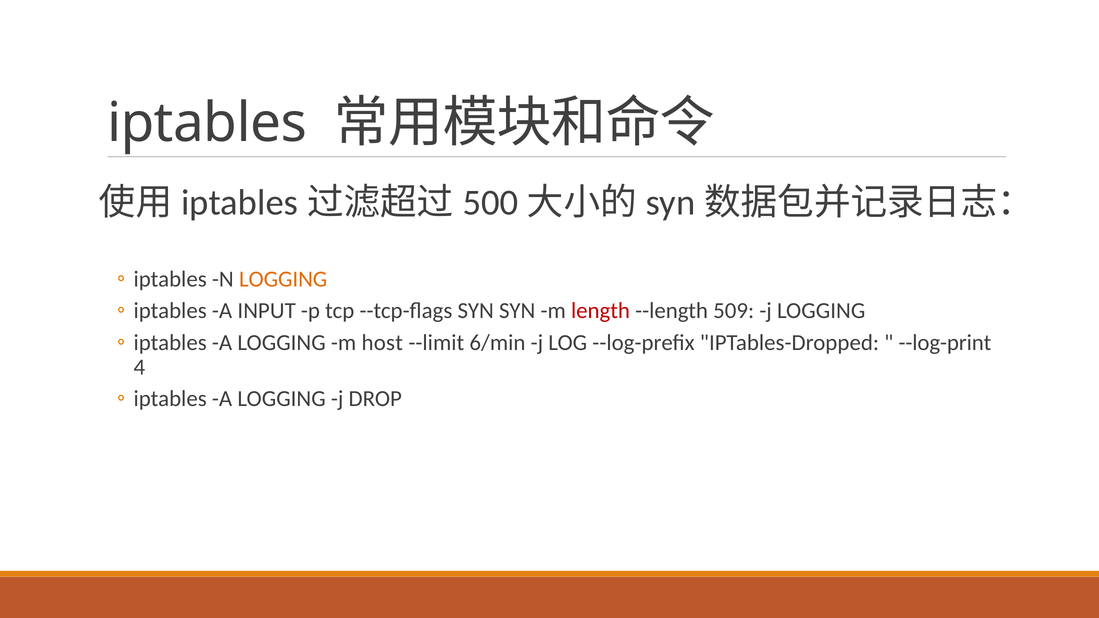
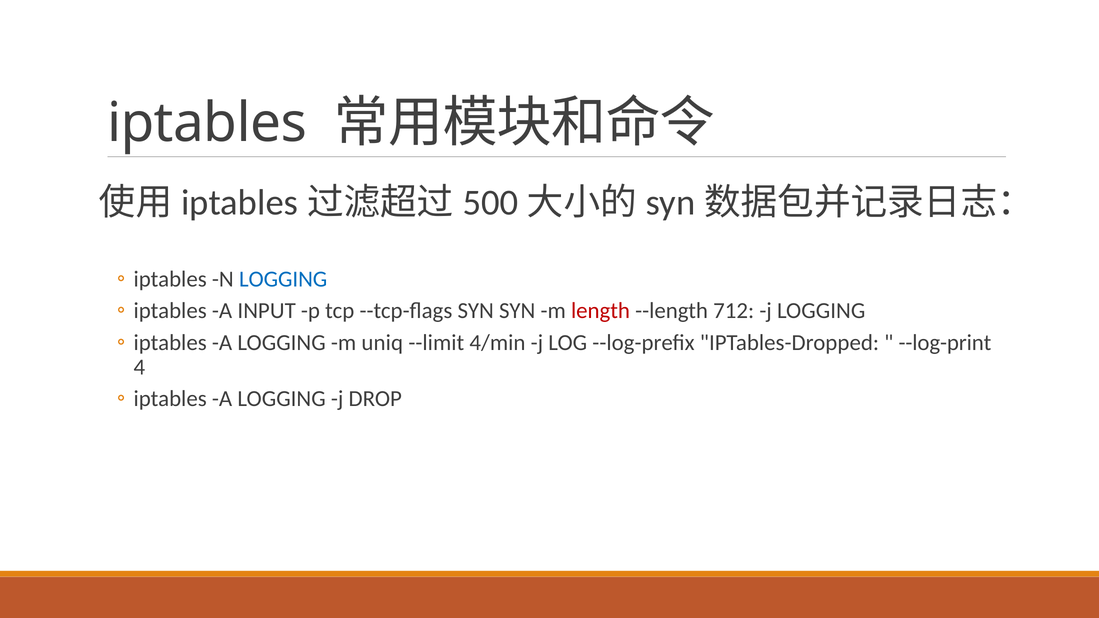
LOGGING at (283, 279) colour: orange -> blue
509: 509 -> 712
host: host -> uniq
6/min: 6/min -> 4/min
